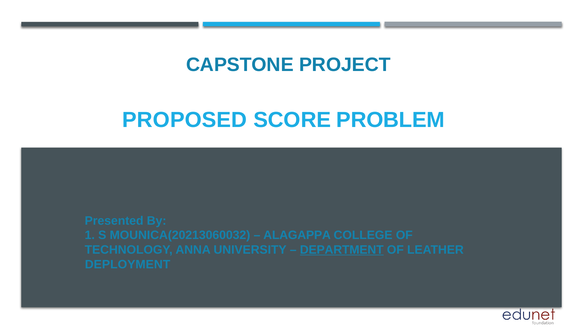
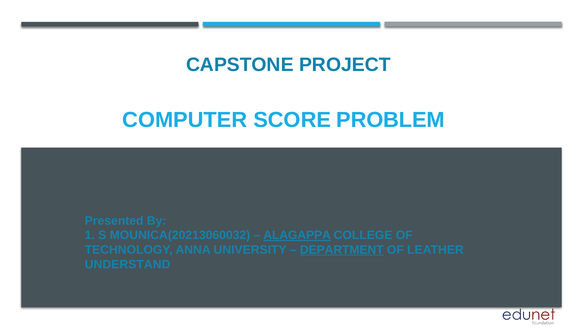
PROPOSED: PROPOSED -> COMPUTER
ALAGAPPA underline: none -> present
DEPLOYMENT: DEPLOYMENT -> UNDERSTAND
